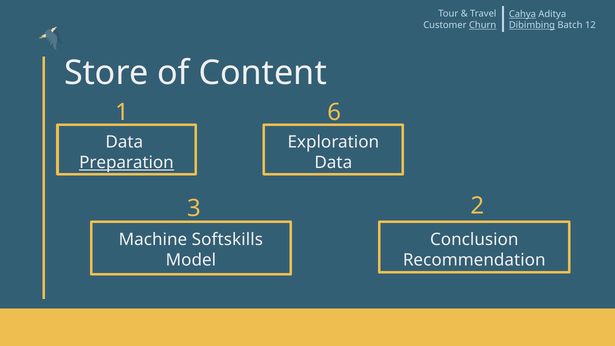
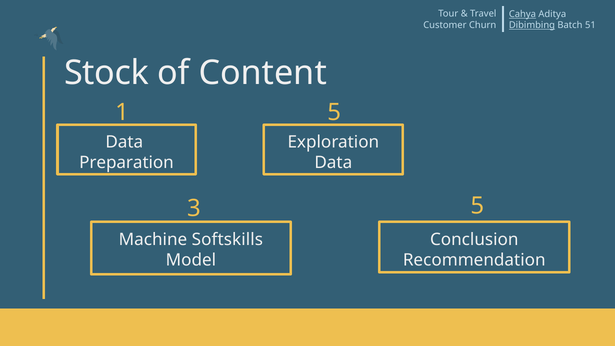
Churn underline: present -> none
12: 12 -> 51
Store: Store -> Stock
1 6: 6 -> 5
Preparation underline: present -> none
3 2: 2 -> 5
